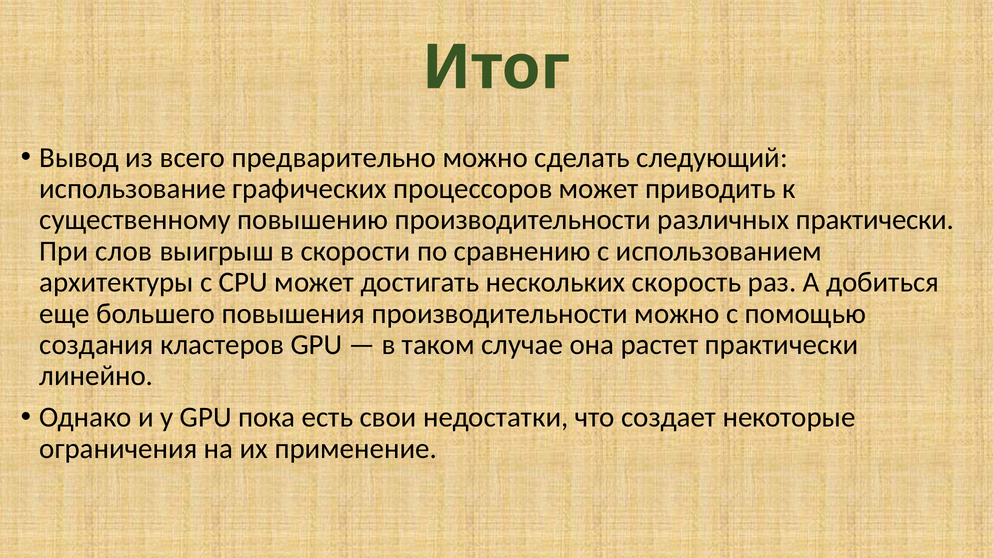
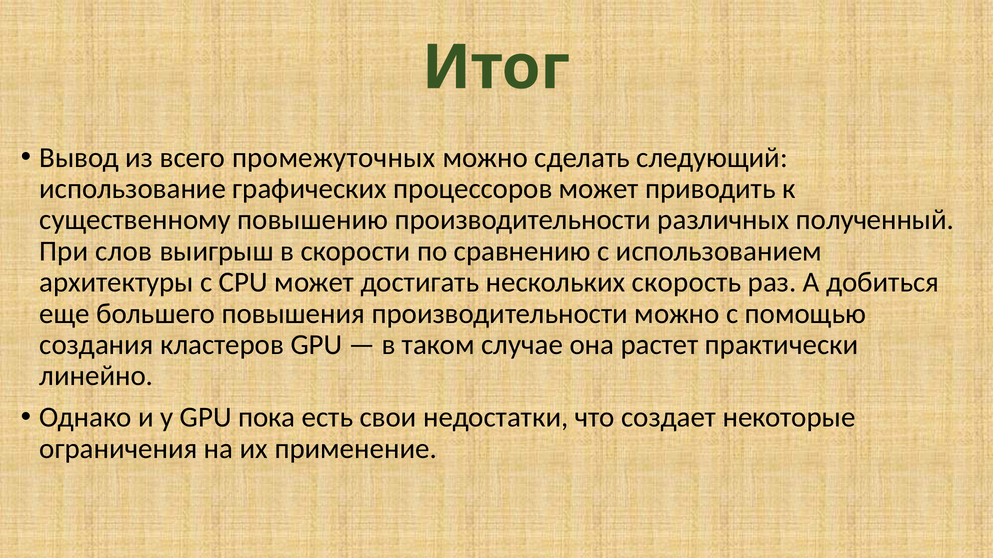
предварительно: предварительно -> промежуточных
различных практически: практически -> полученный
